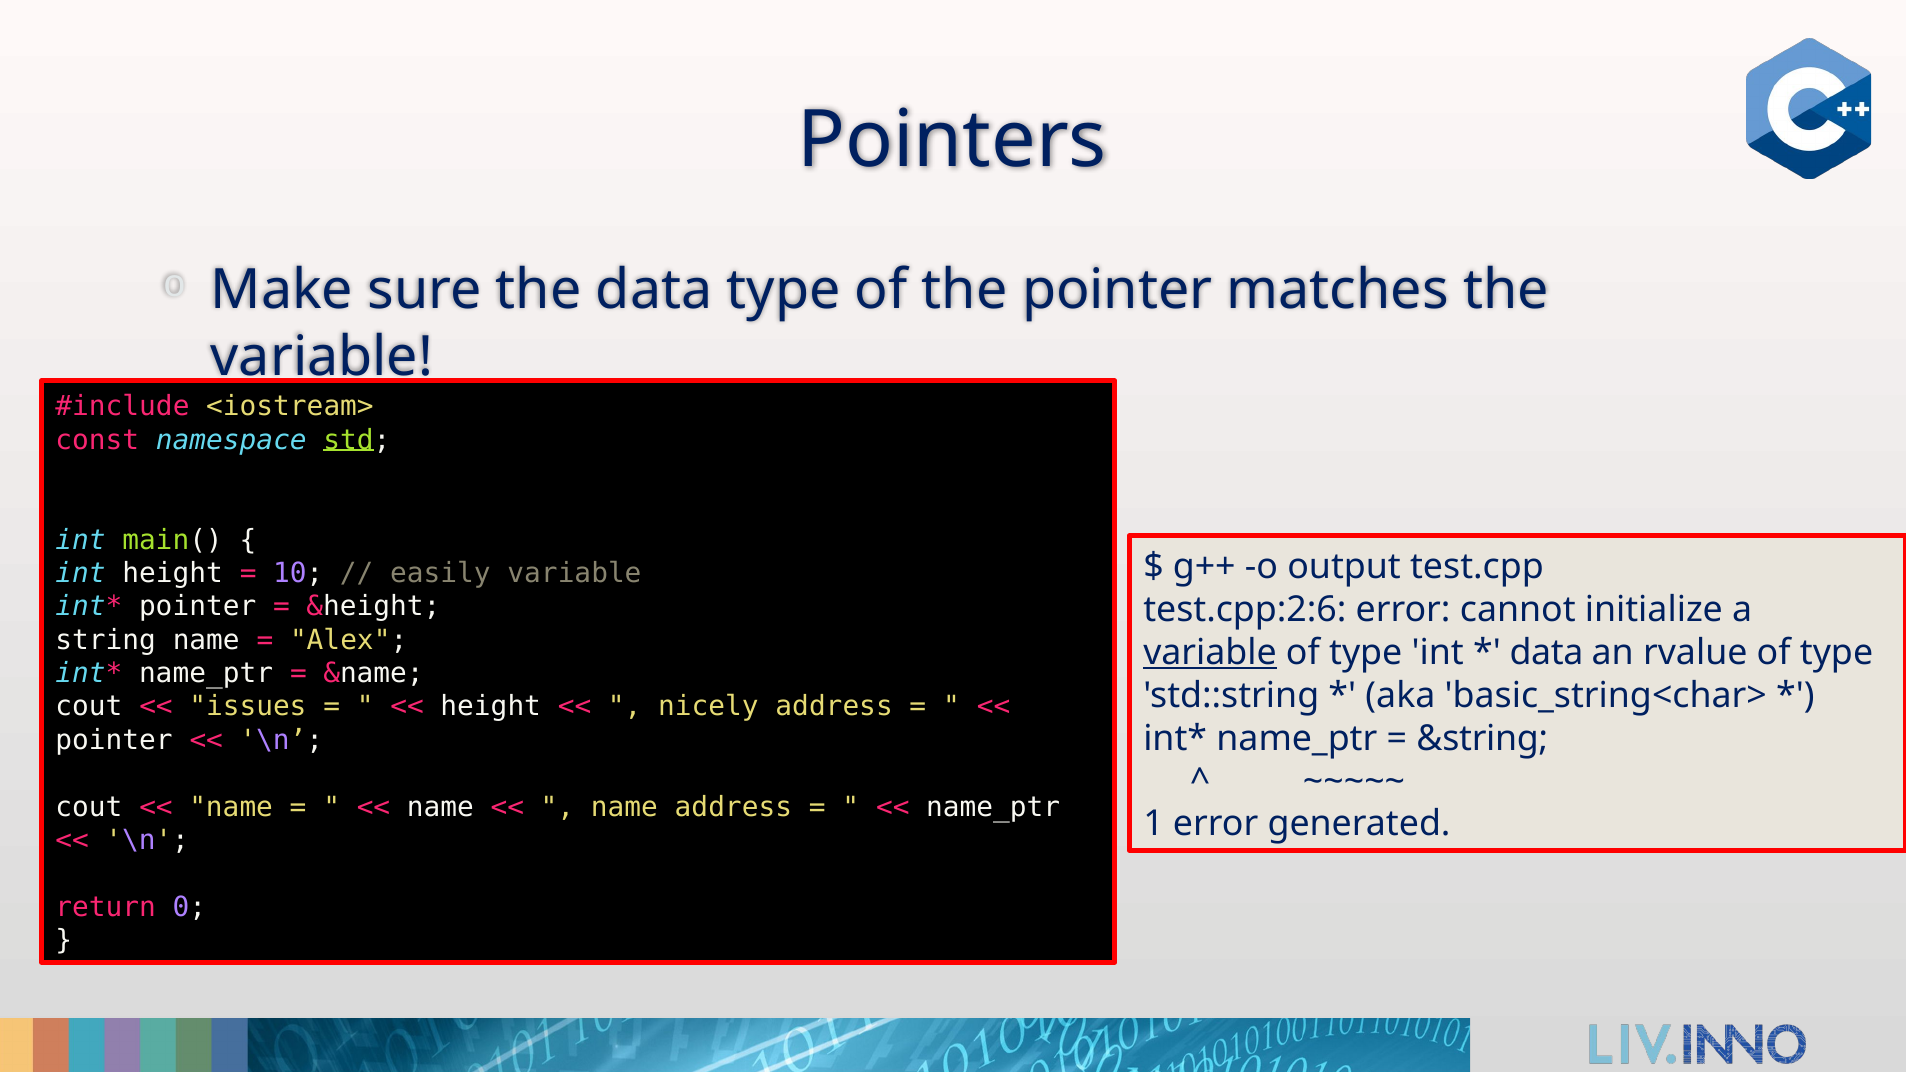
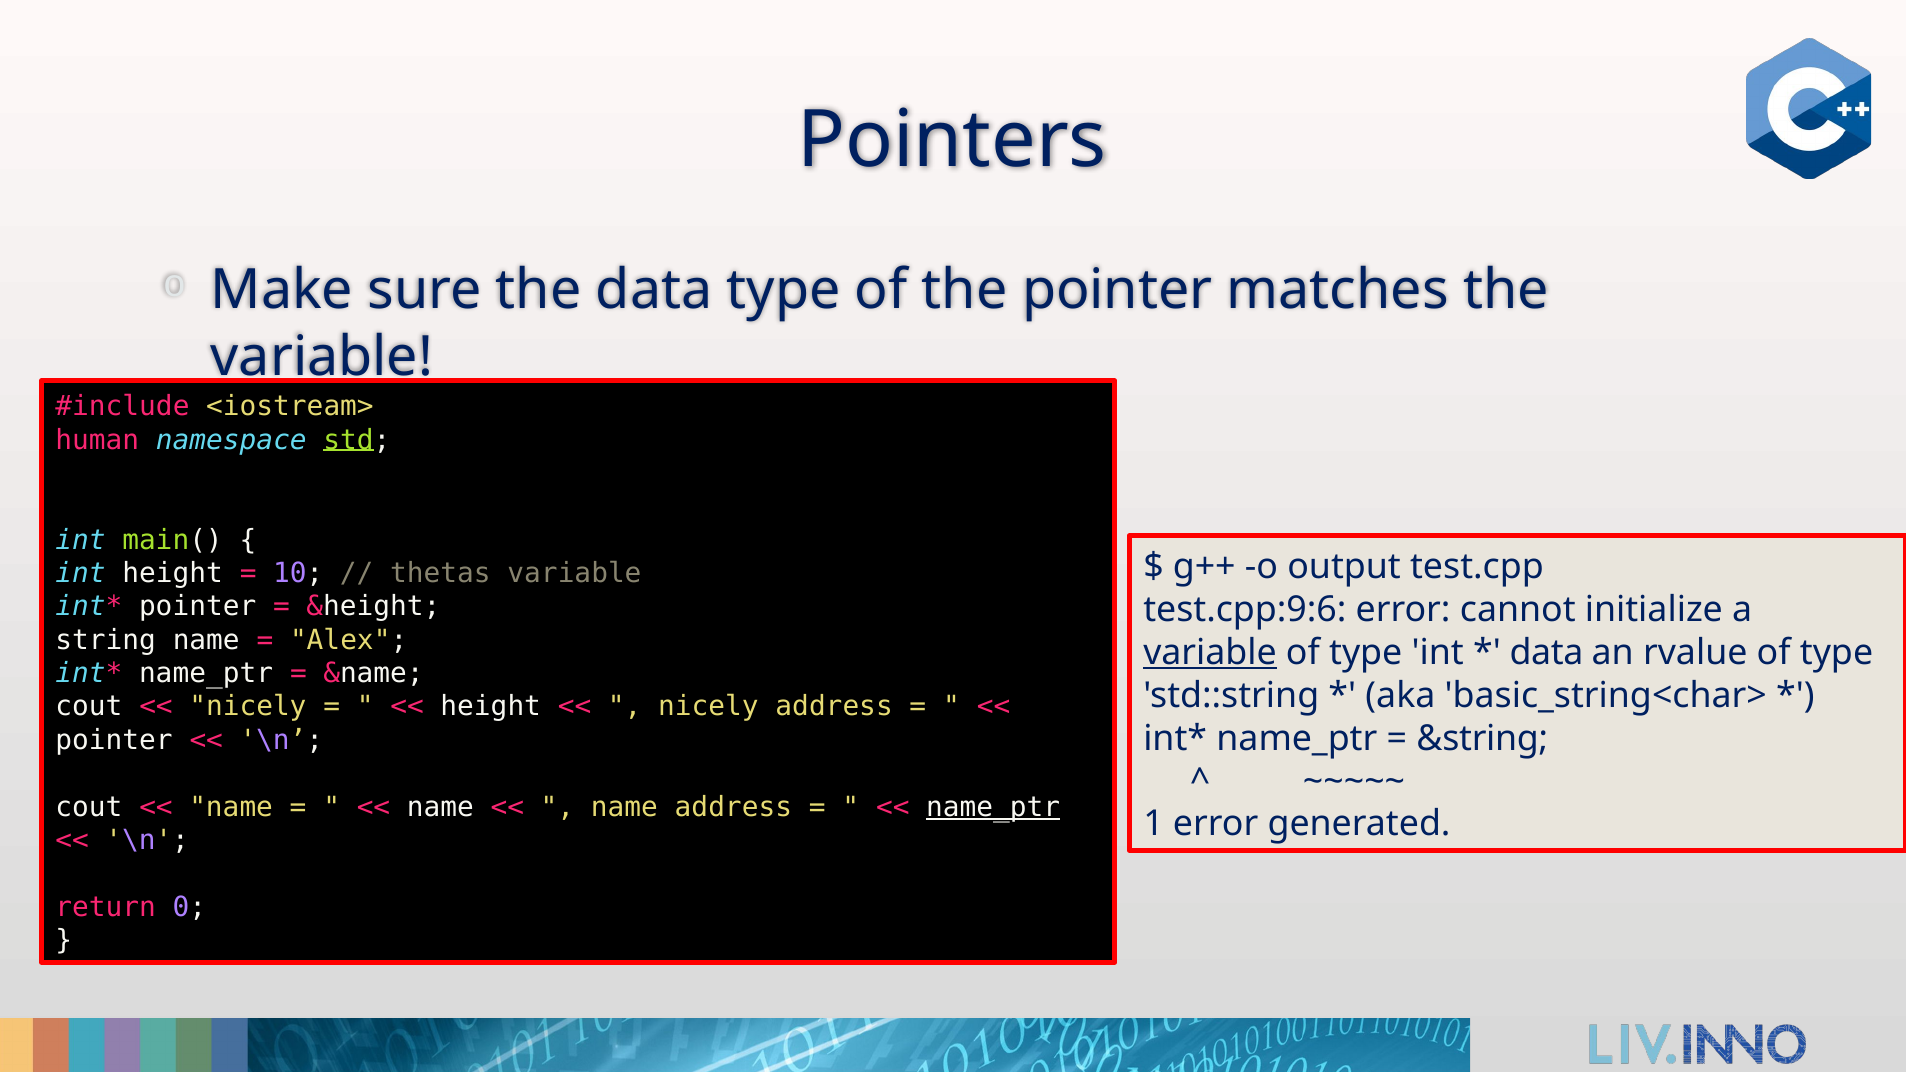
const: const -> human
easily: easily -> thetas
test.cpp:2:6: test.cpp:2:6 -> test.cpp:9:6
issues at (248, 707): issues -> nicely
name_ptr at (993, 807) underline: none -> present
